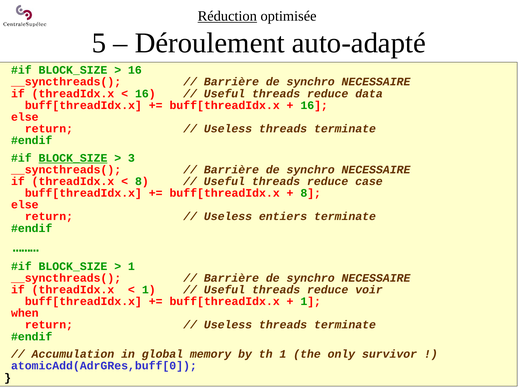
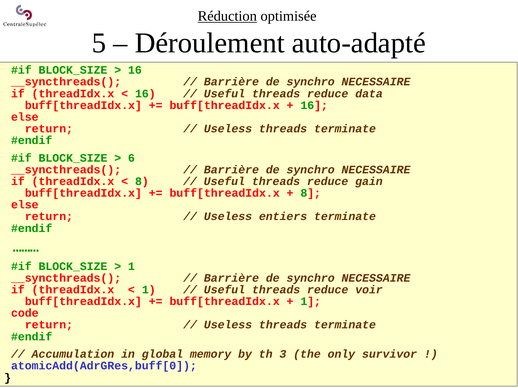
BLOCK_SIZE at (73, 158) underline: present -> none
3: 3 -> 6
case: case -> gain
when: when -> code
th 1: 1 -> 3
